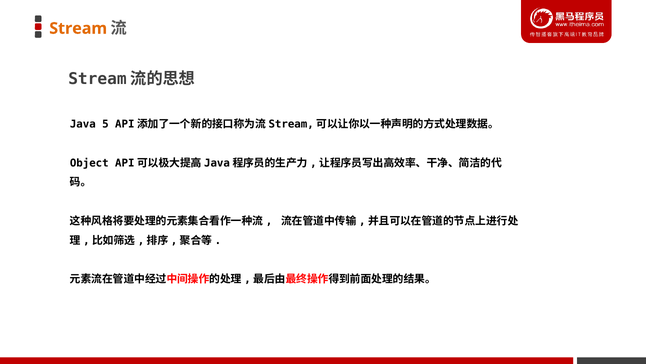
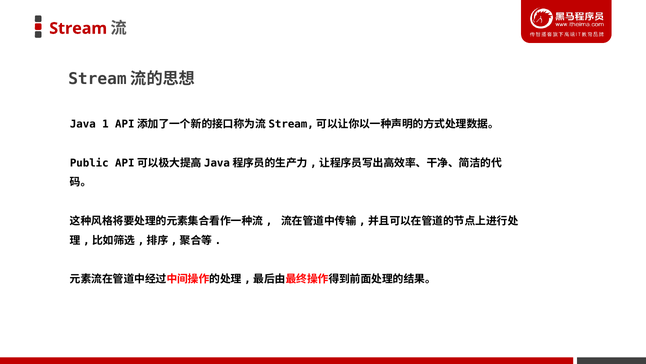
Stream colour: orange -> red
5: 5 -> 1
Object: Object -> Public
